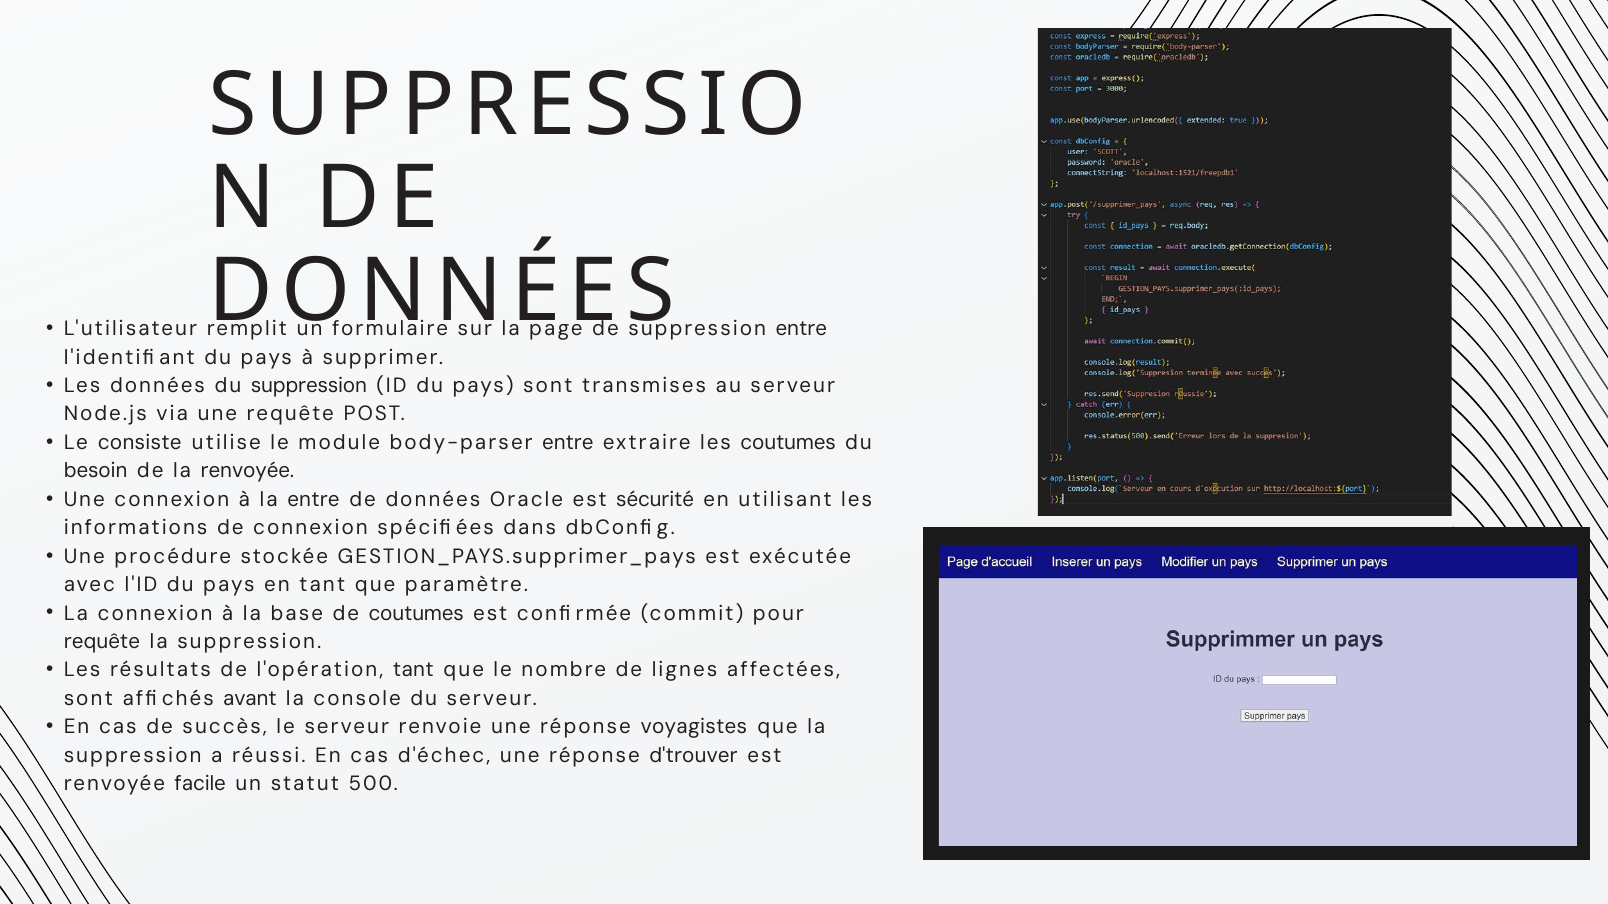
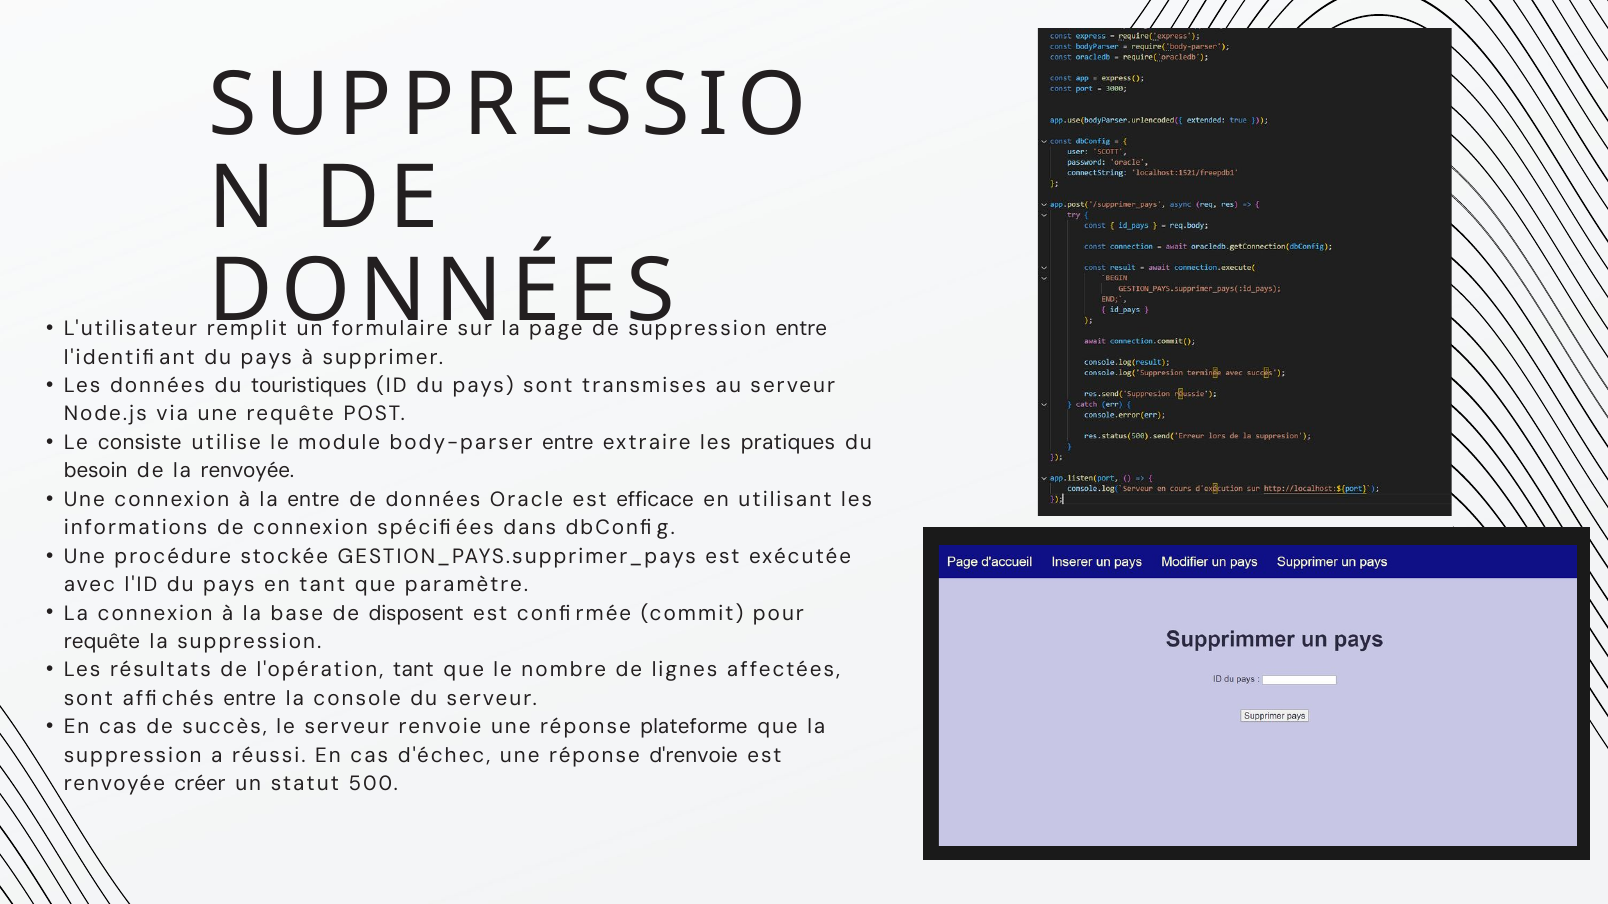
du suppression: suppression -> touristiques
les coutumes: coutumes -> pratiques
sécurité: sécurité -> efficace
de coutumes: coutumes -> disposent
affichés avant: avant -> entre
voyagistes: voyagistes -> plateforme
d'trouver: d'trouver -> d'renvoie
facile: facile -> créer
